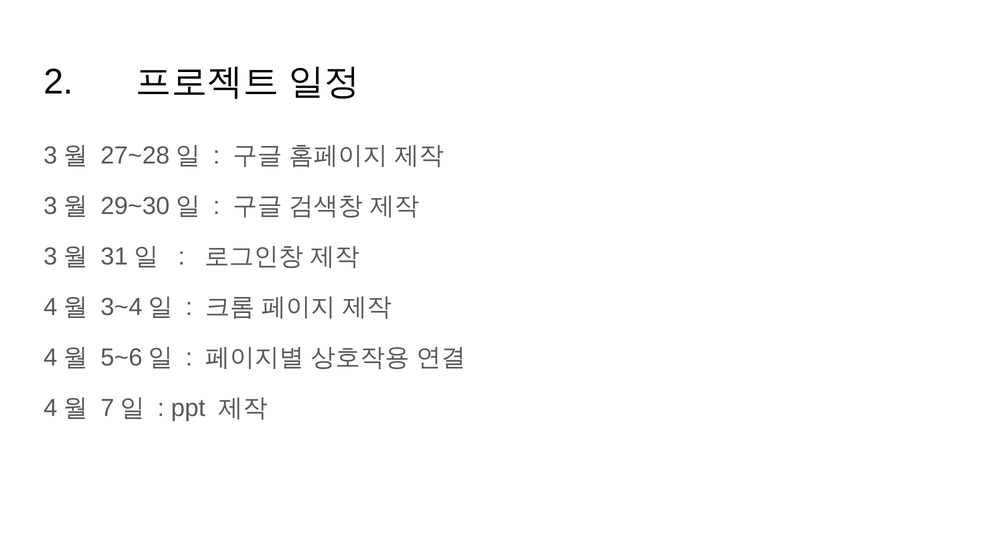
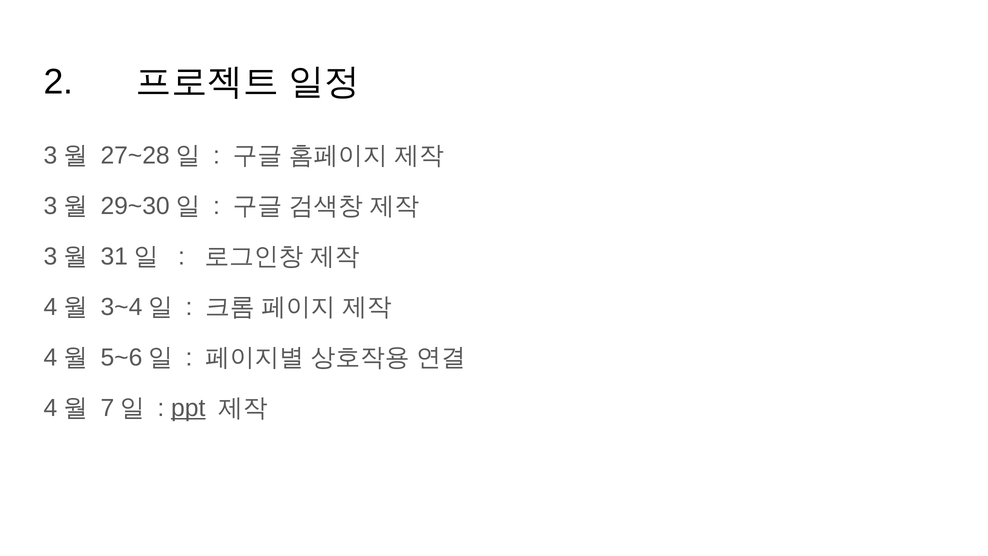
ppt underline: none -> present
